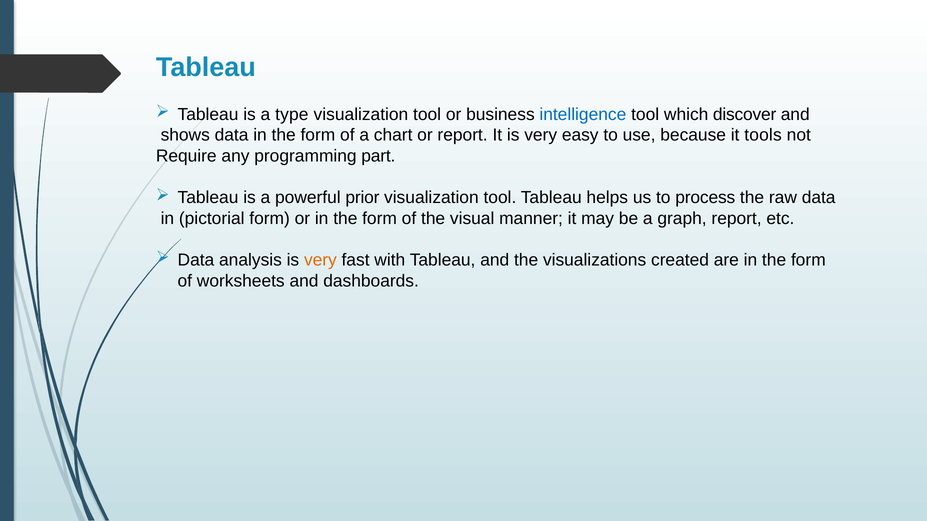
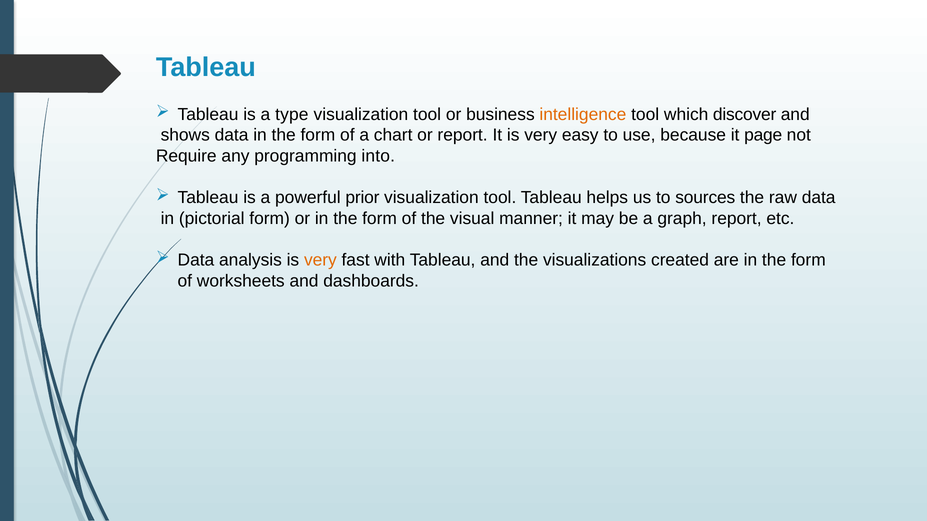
intelligence colour: blue -> orange
tools: tools -> page
part: part -> into
process: process -> sources
